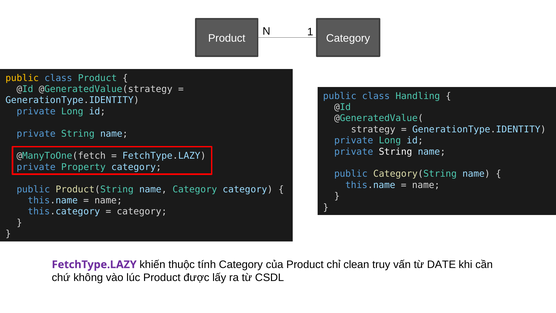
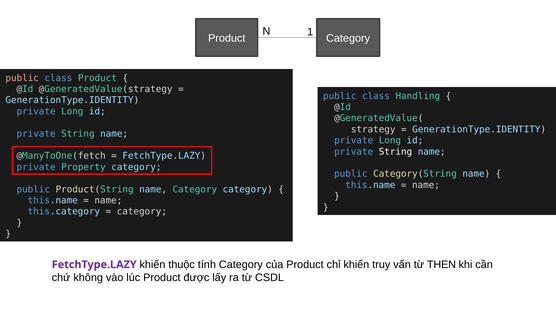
public at (22, 78) colour: yellow -> pink
chỉ clean: clean -> khiến
DATE: DATE -> THEN
